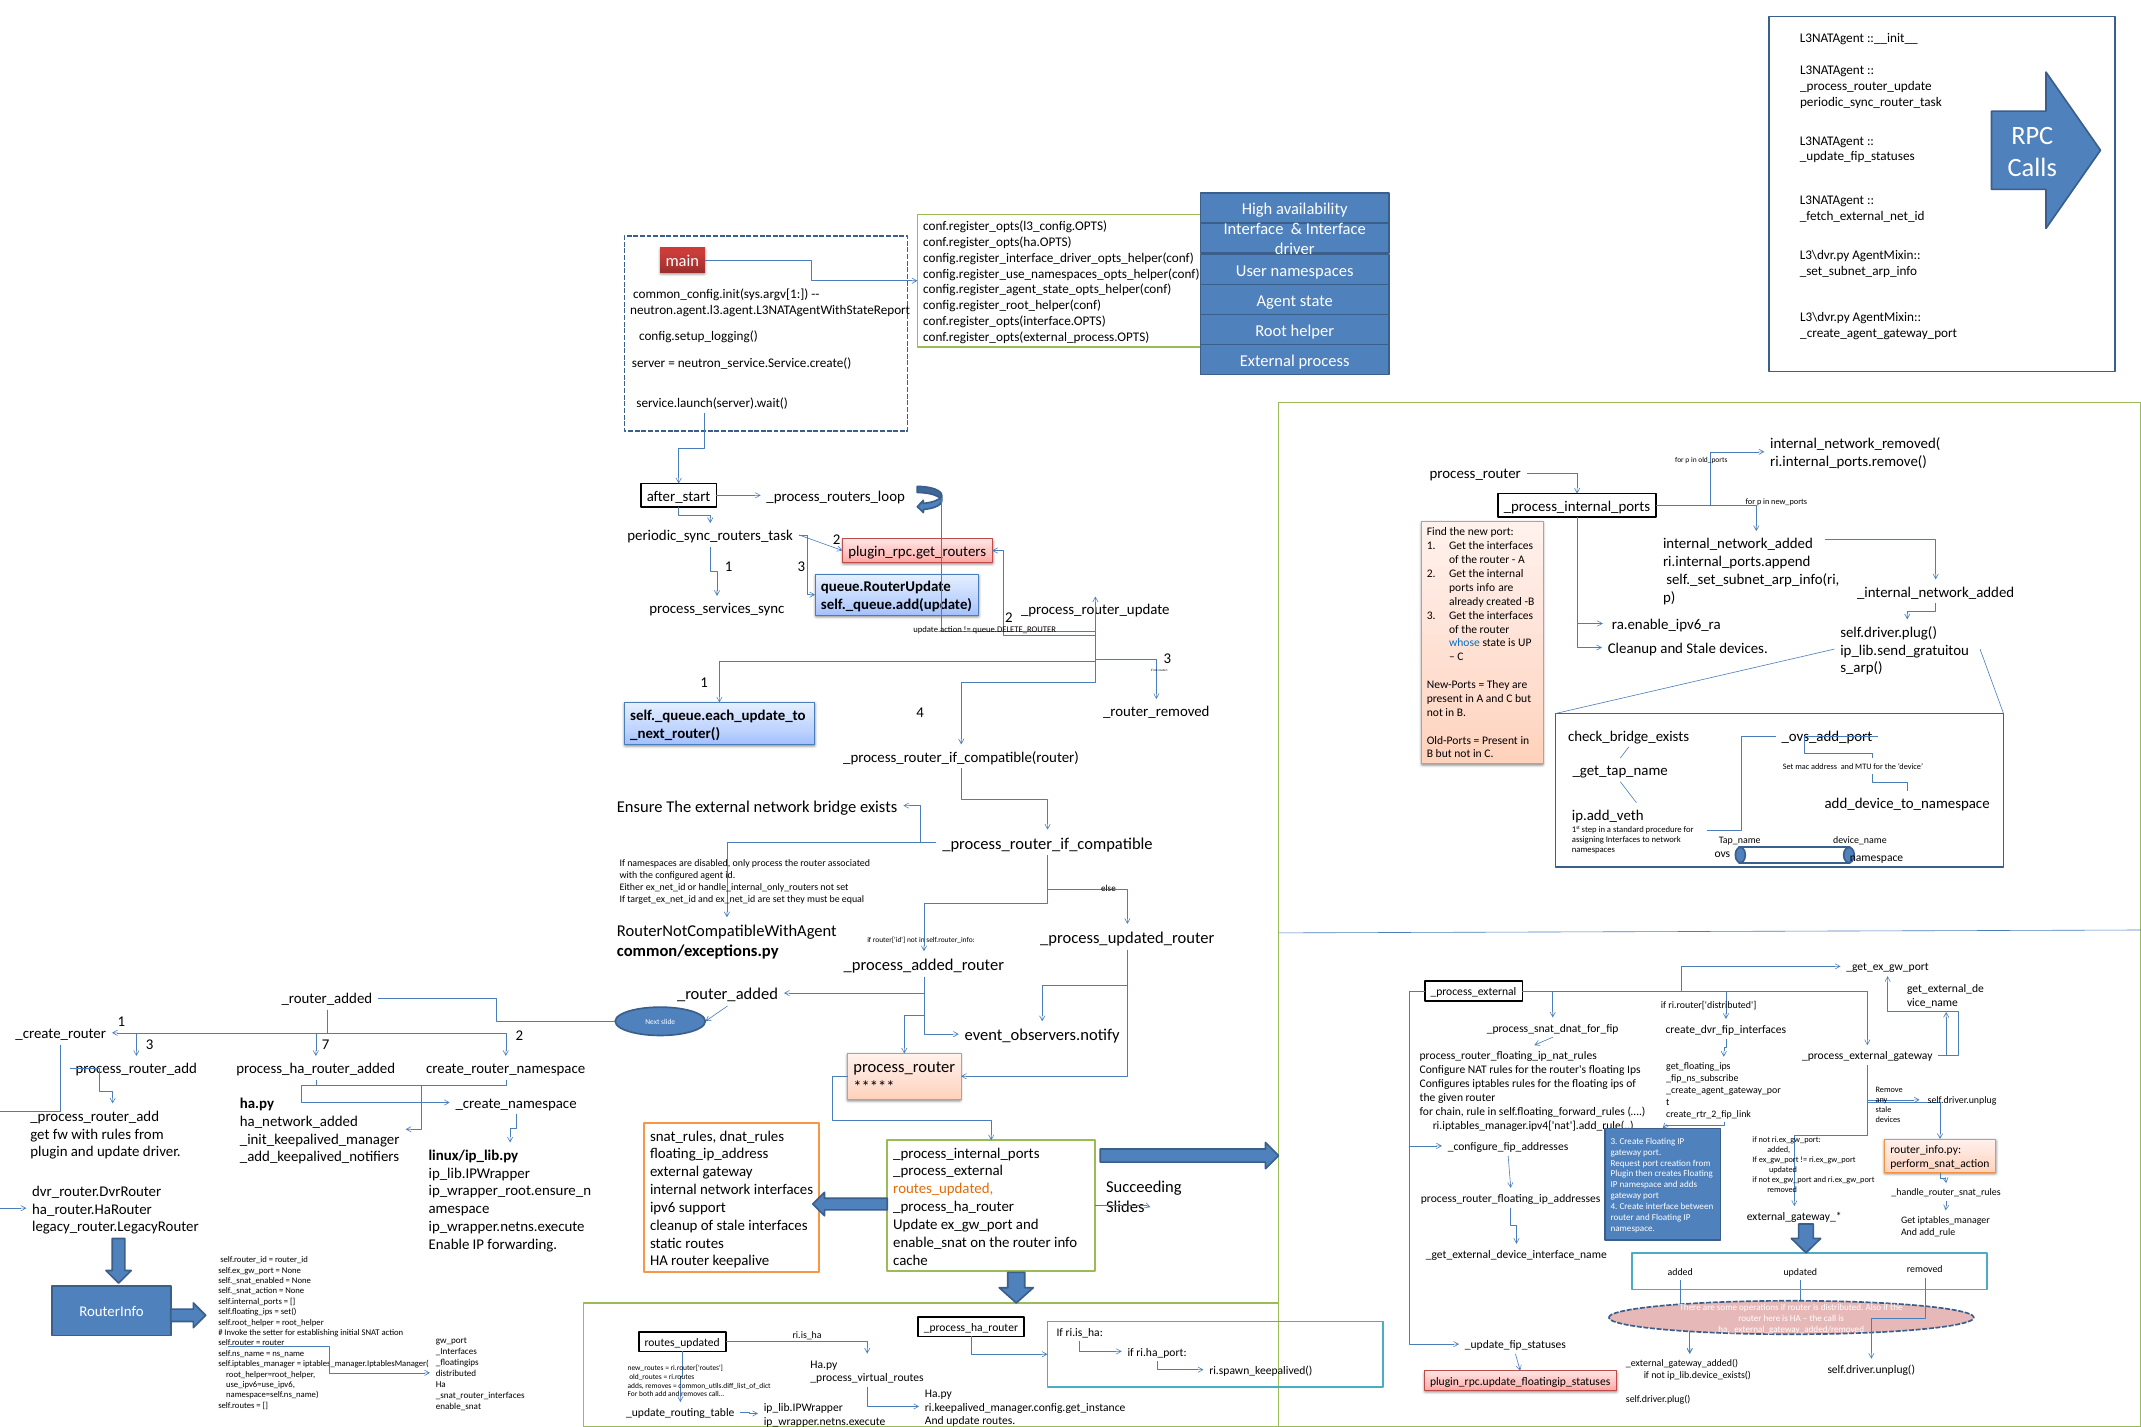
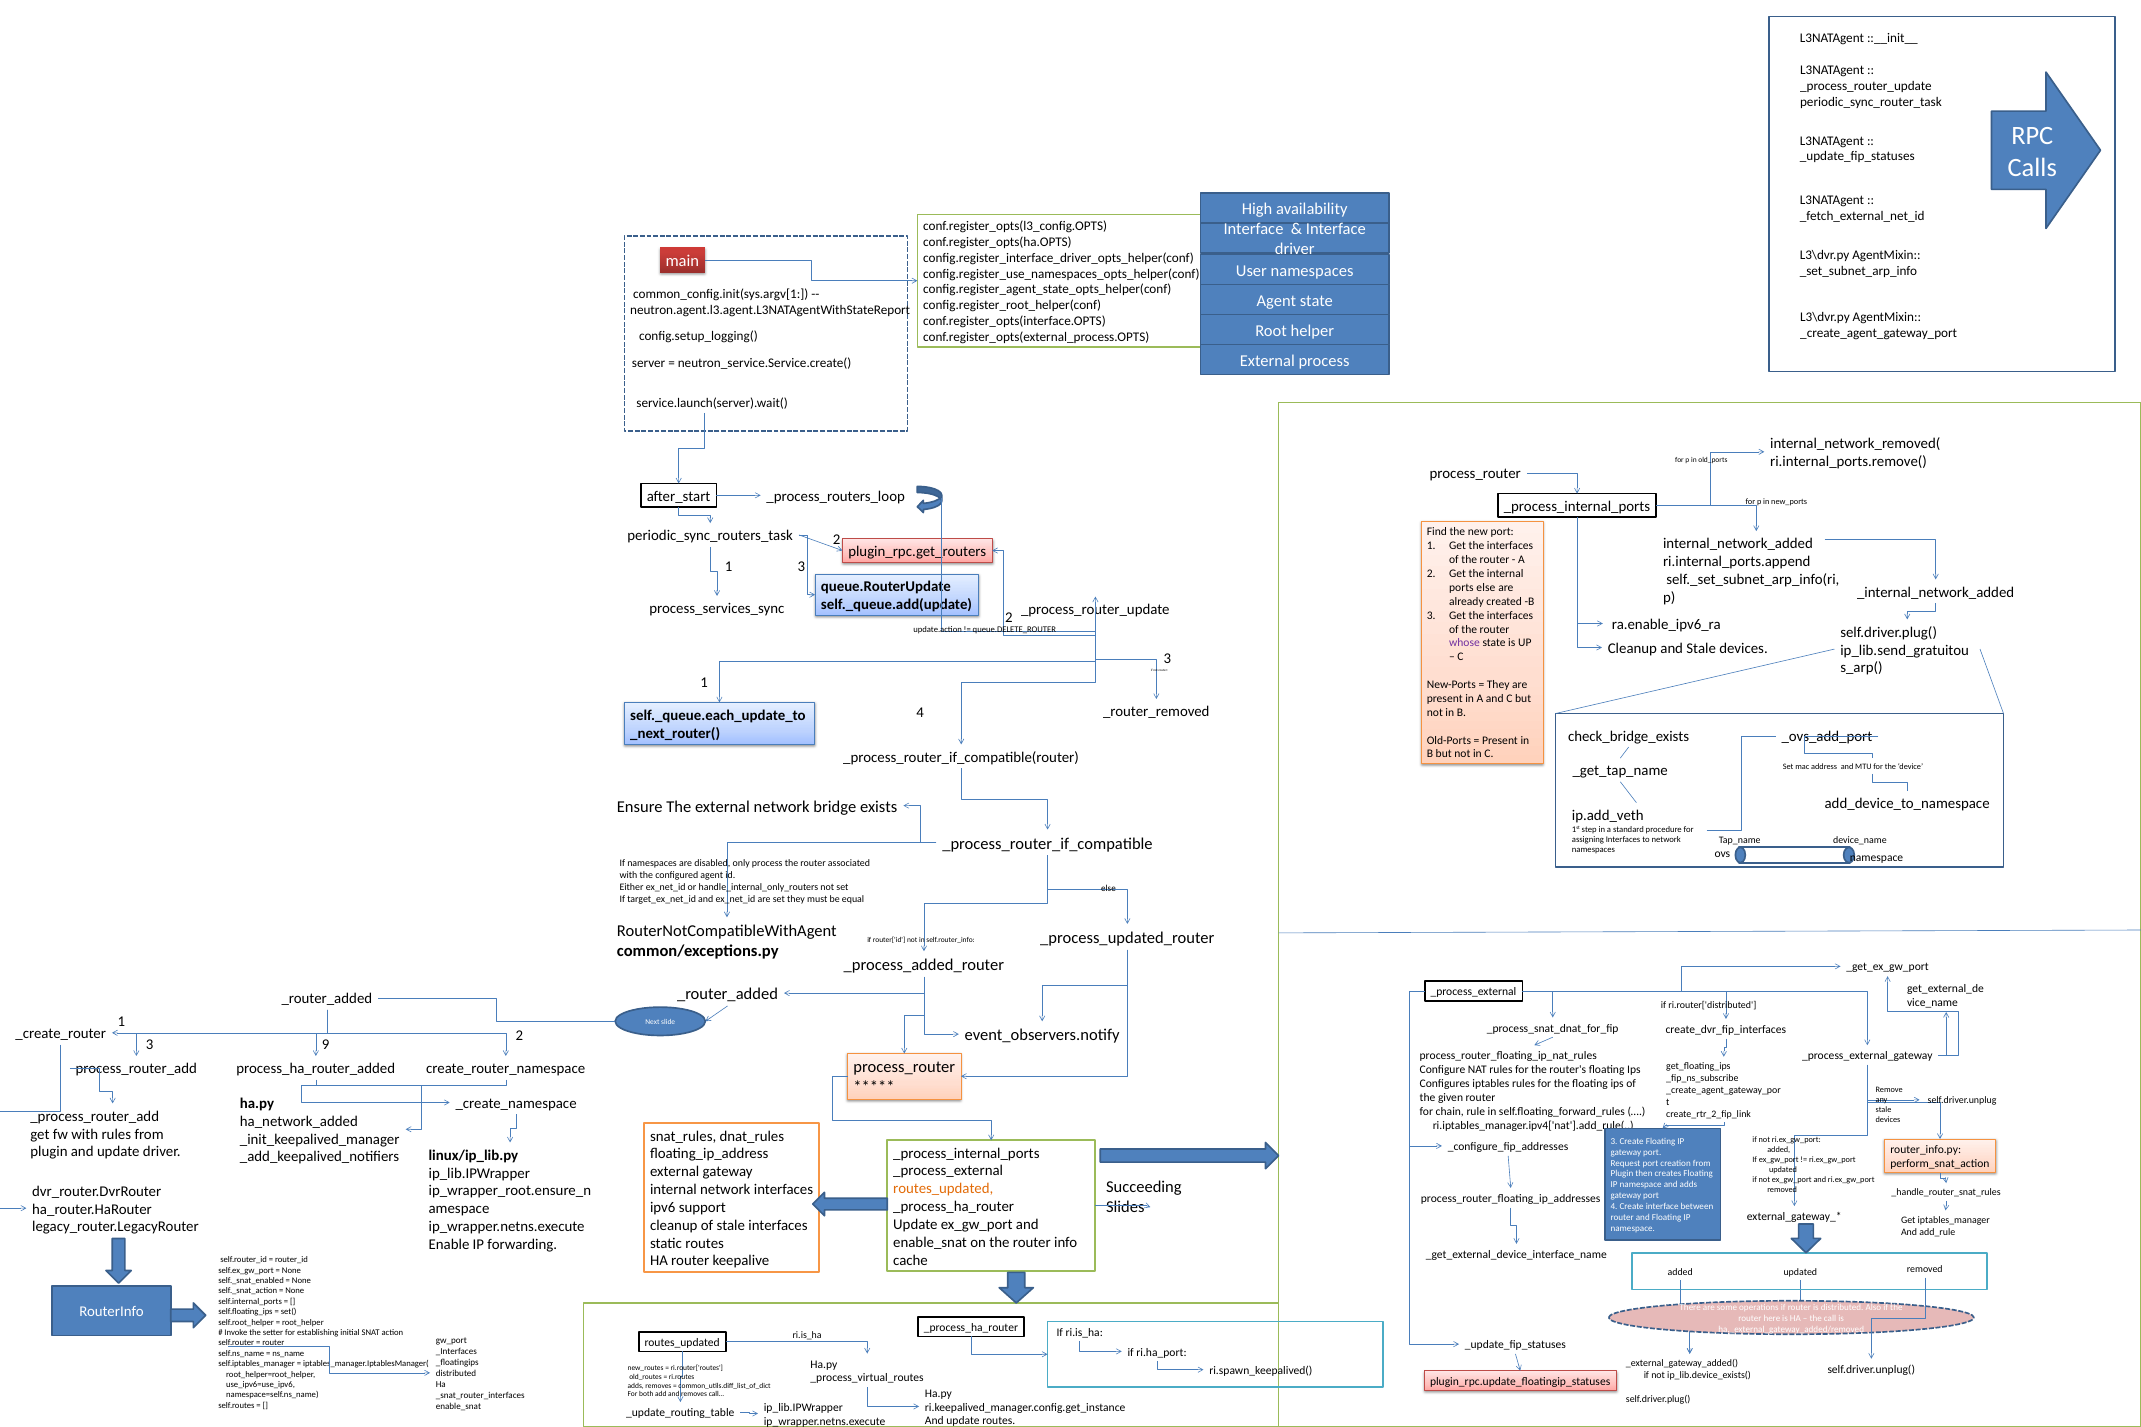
ports info: info -> else
whose colour: blue -> purple
7: 7 -> 9
